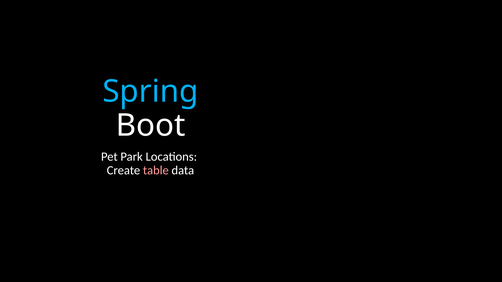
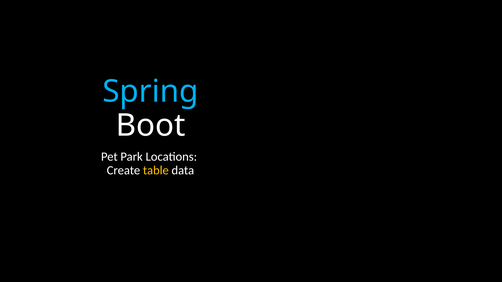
table colour: pink -> yellow
